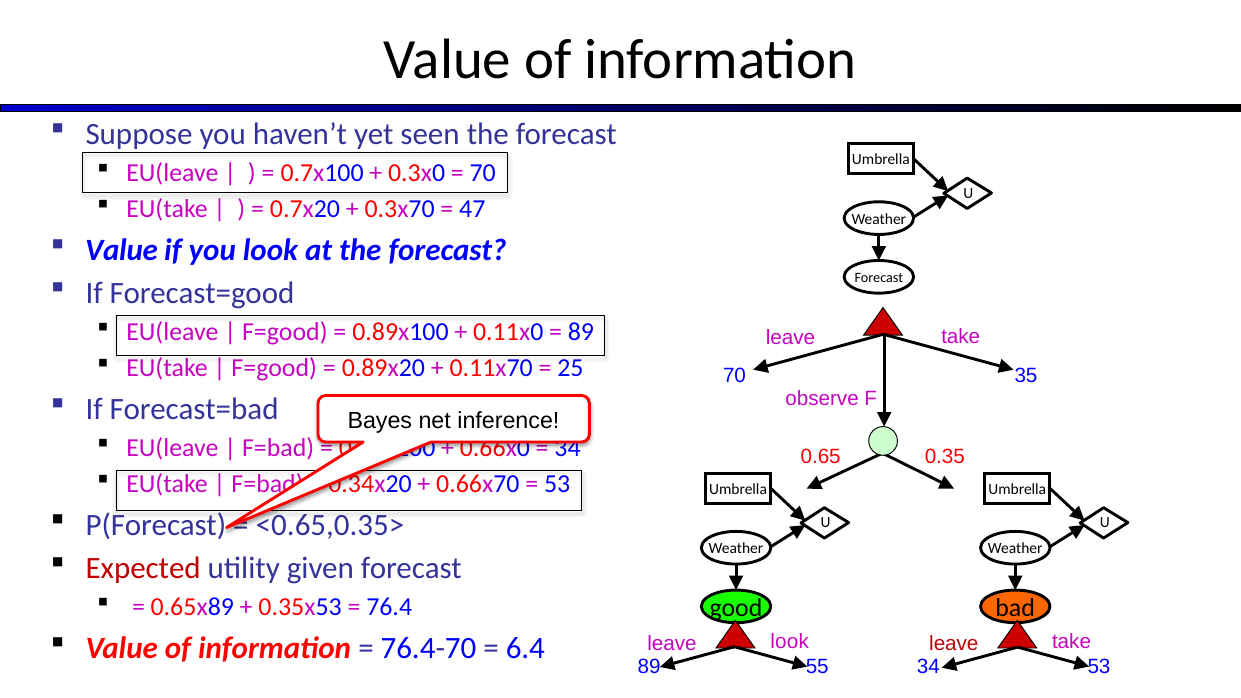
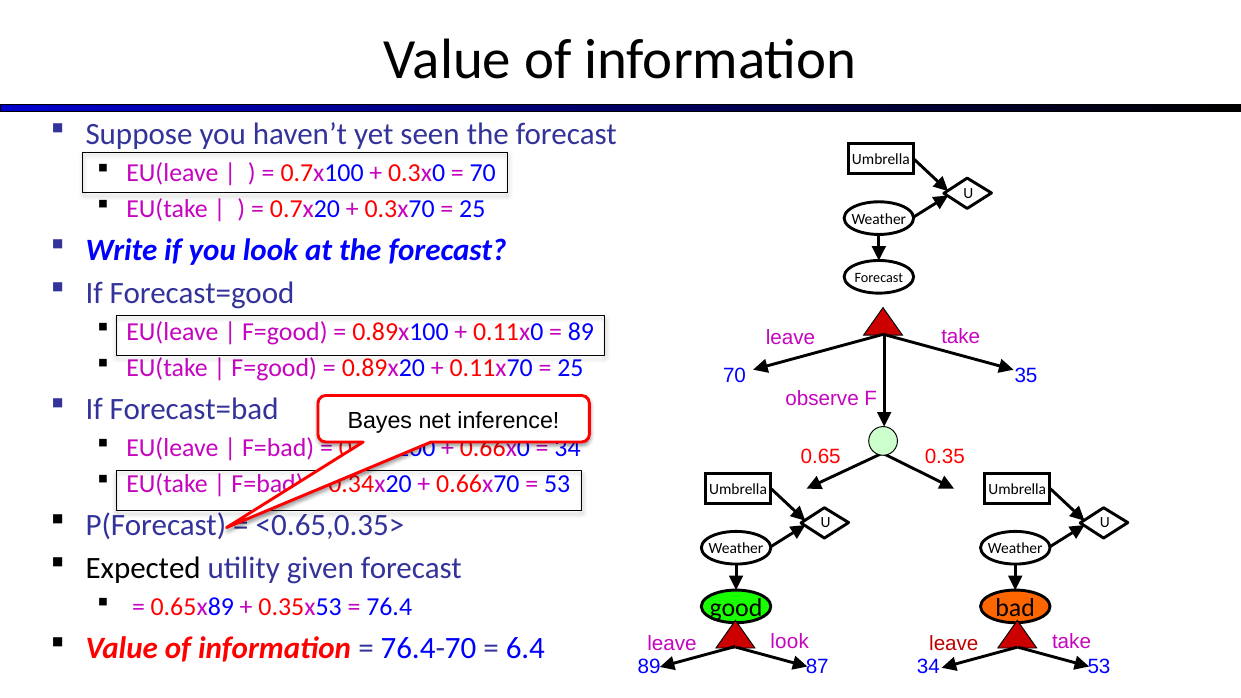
47 at (472, 209): 47 -> 25
Value at (121, 250): Value -> Write
Expected colour: red -> black
55: 55 -> 87
